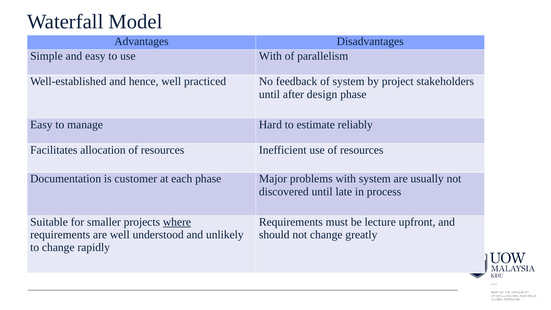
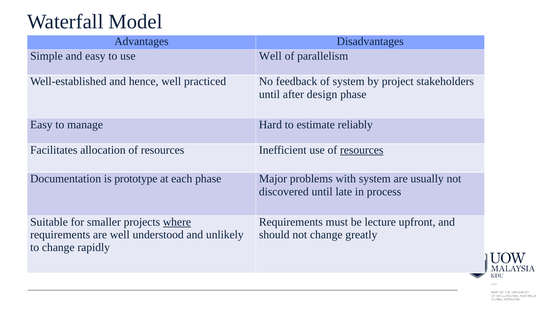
use With: With -> Well
resources at (362, 150) underline: none -> present
customer: customer -> prototype
